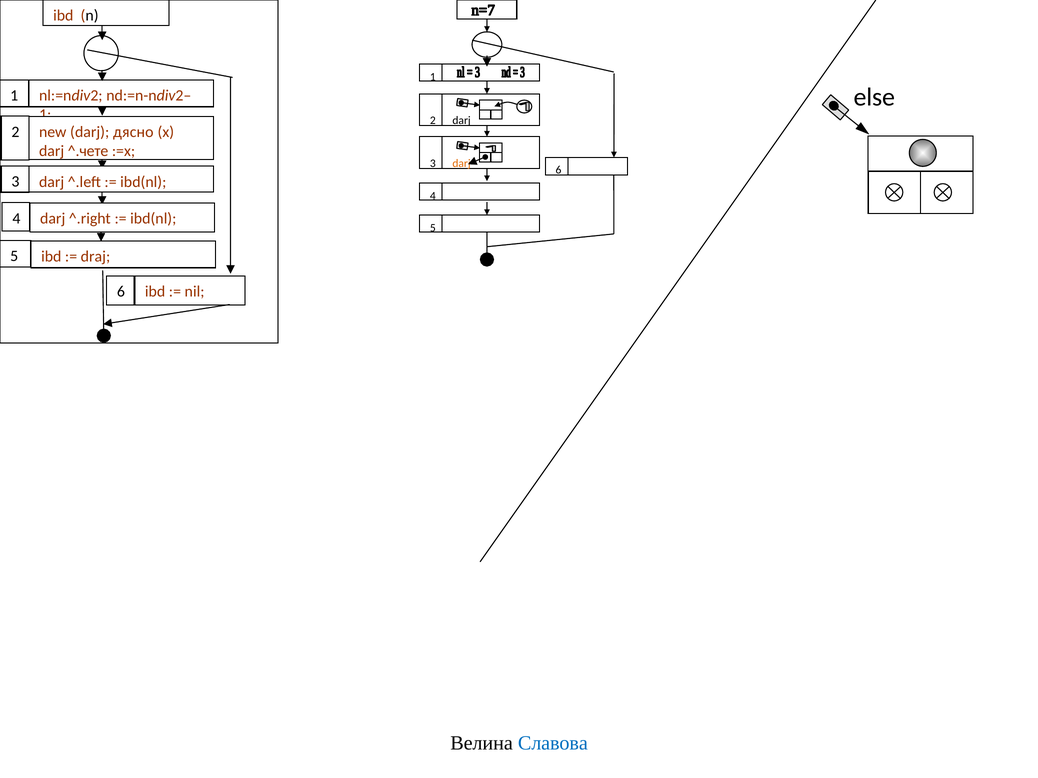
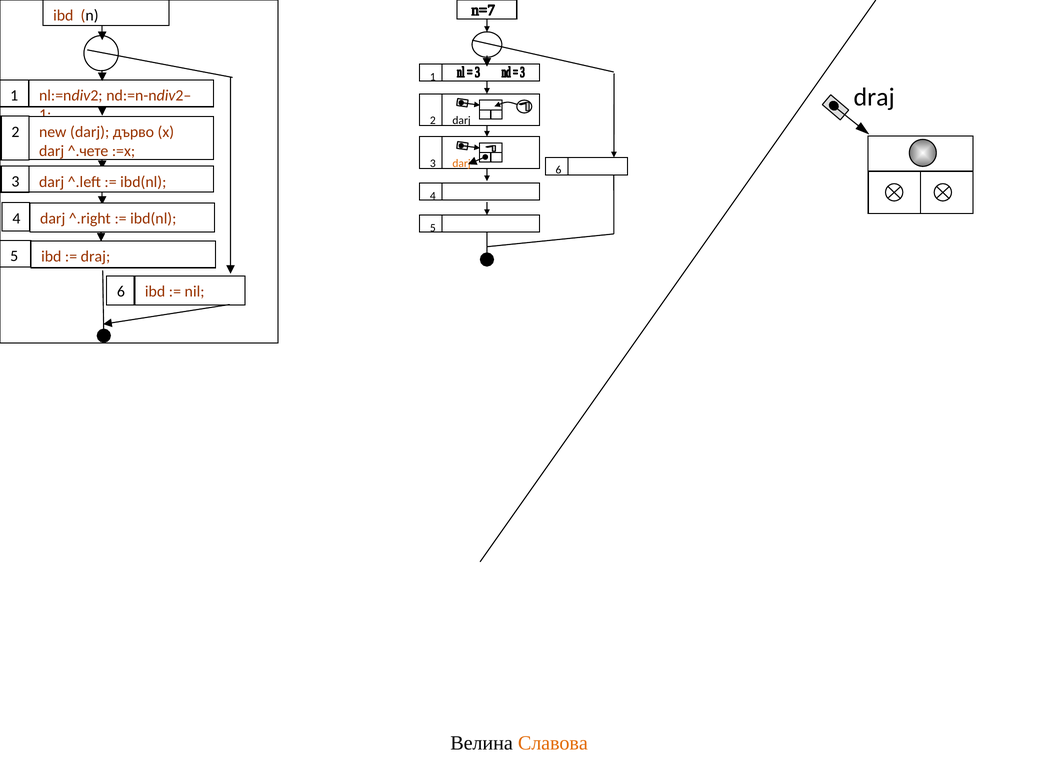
else at (874, 97): else -> draj
дясно: дясно -> дърво
Славова colour: blue -> orange
